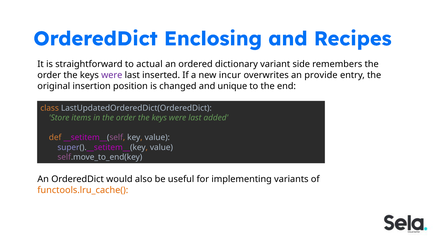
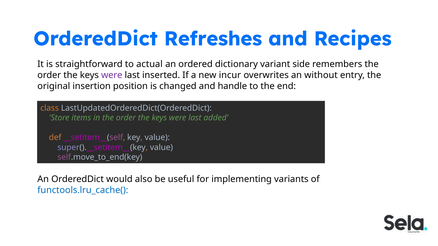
Enclosing: Enclosing -> Refreshes
provide: provide -> without
unique: unique -> handle
functools.lru_cache( colour: orange -> blue
